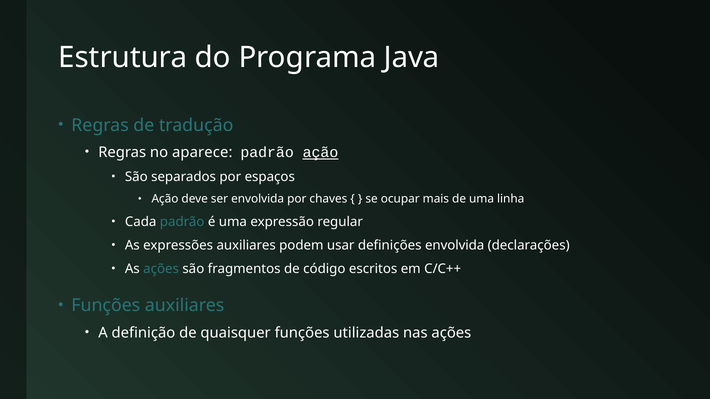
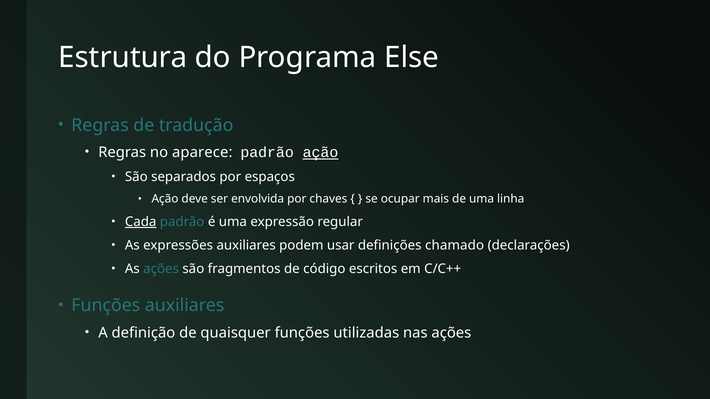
Java: Java -> Else
Cada underline: none -> present
definições envolvida: envolvida -> chamado
